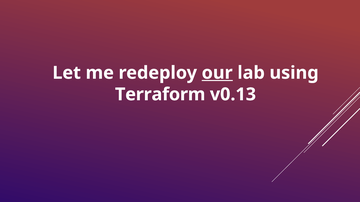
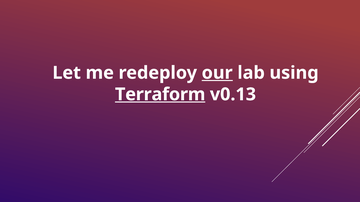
Terraform underline: none -> present
